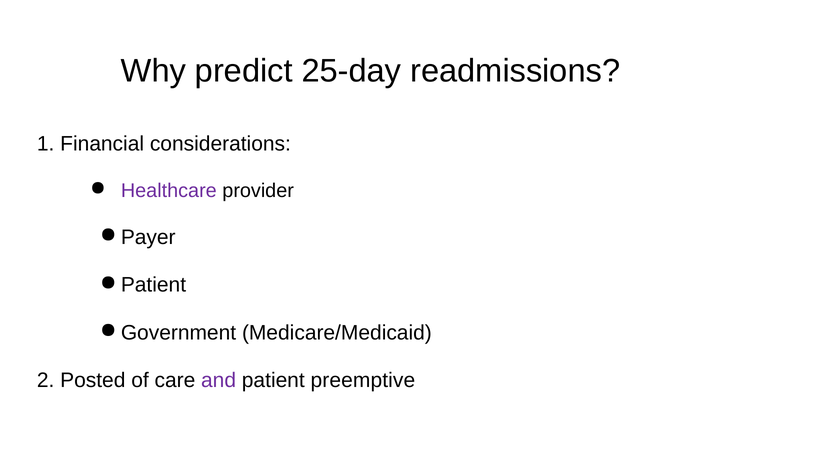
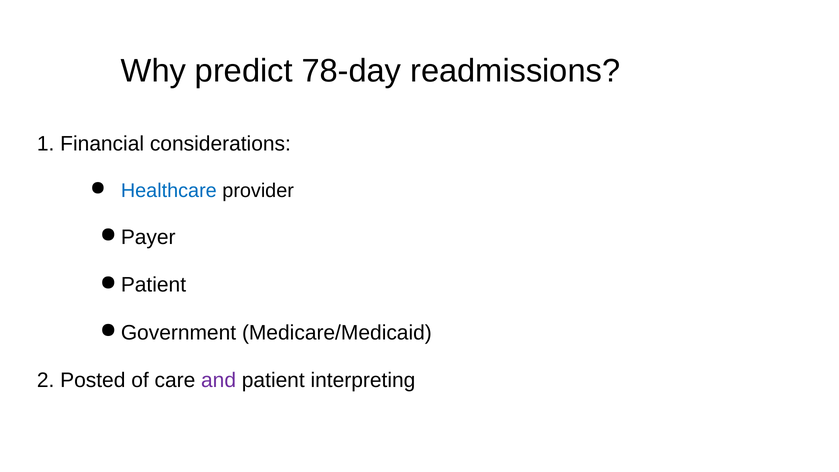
25-day: 25-day -> 78-day
Healthcare colour: purple -> blue
preemptive: preemptive -> interpreting
